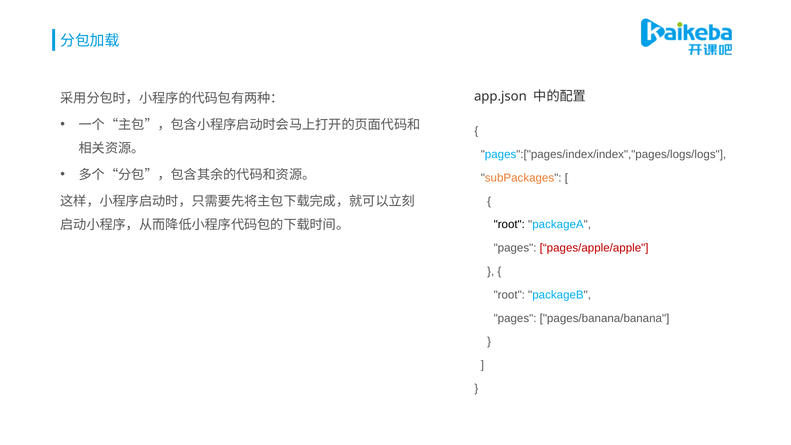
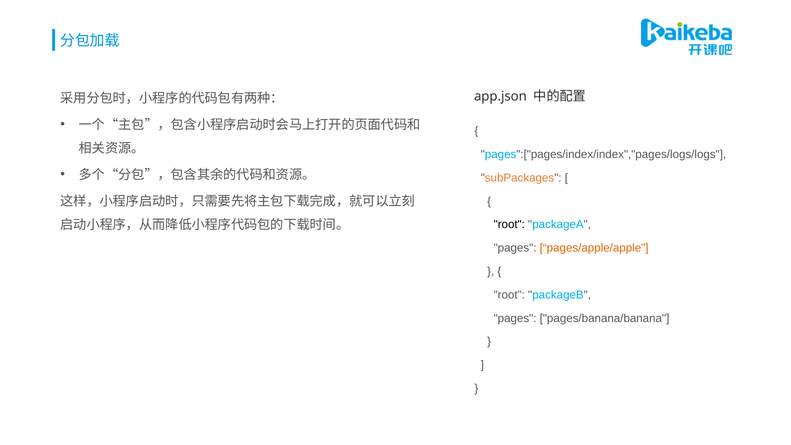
pages/apple/apple colour: red -> orange
